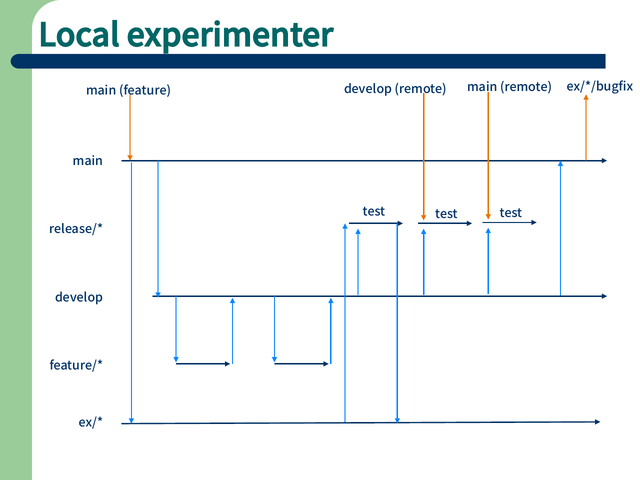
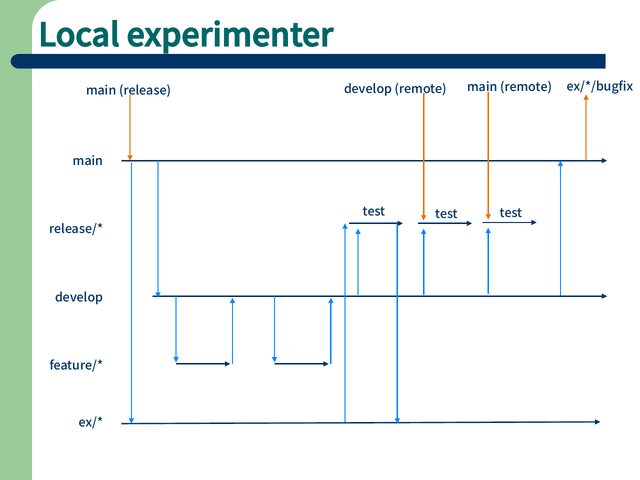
feature: feature -> release
